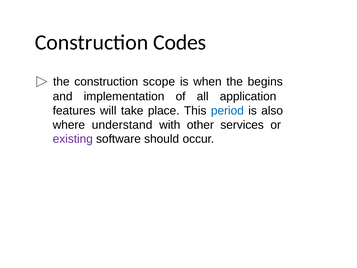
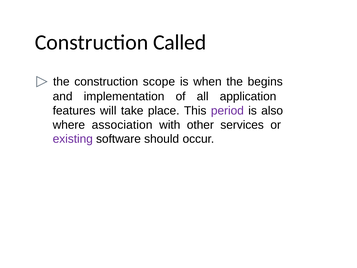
Codes: Codes -> Called
period colour: blue -> purple
understand: understand -> association
